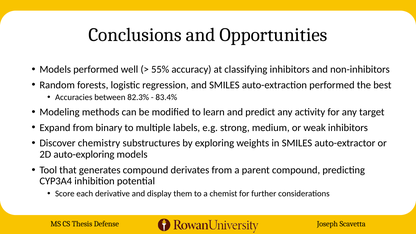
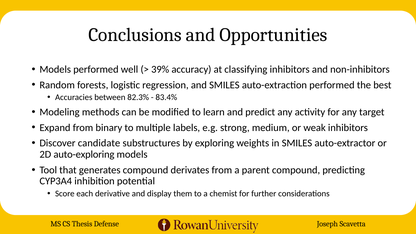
55%: 55% -> 39%
chemistry: chemistry -> candidate
